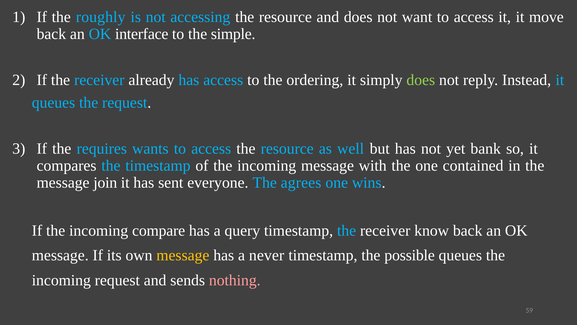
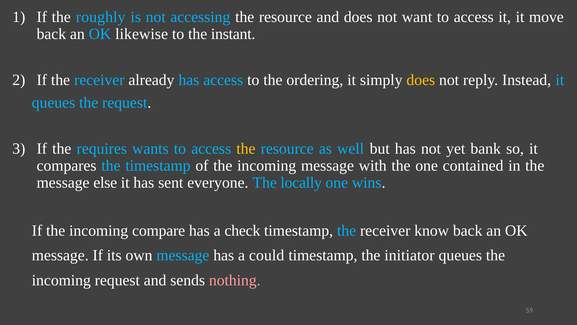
interface: interface -> likewise
simple: simple -> instant
does at (421, 80) colour: light green -> yellow
the at (246, 149) colour: white -> yellow
join: join -> else
agrees: agrees -> locally
query: query -> check
message at (183, 255) colour: yellow -> light blue
never: never -> could
possible: possible -> initiator
